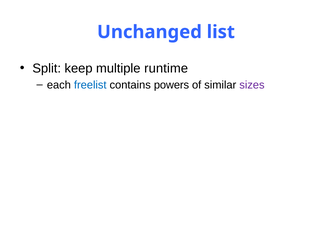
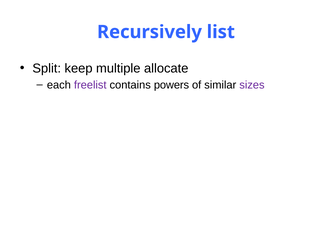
Unchanged: Unchanged -> Recursively
runtime: runtime -> allocate
freelist colour: blue -> purple
